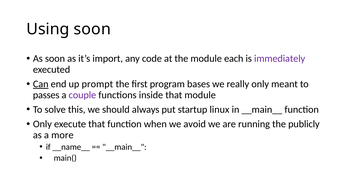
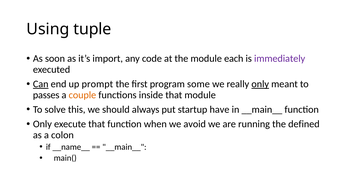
Using soon: soon -> tuple
bases: bases -> some
only at (260, 84) underline: none -> present
couple colour: purple -> orange
linux: linux -> have
publicly: publicly -> defined
more: more -> colon
